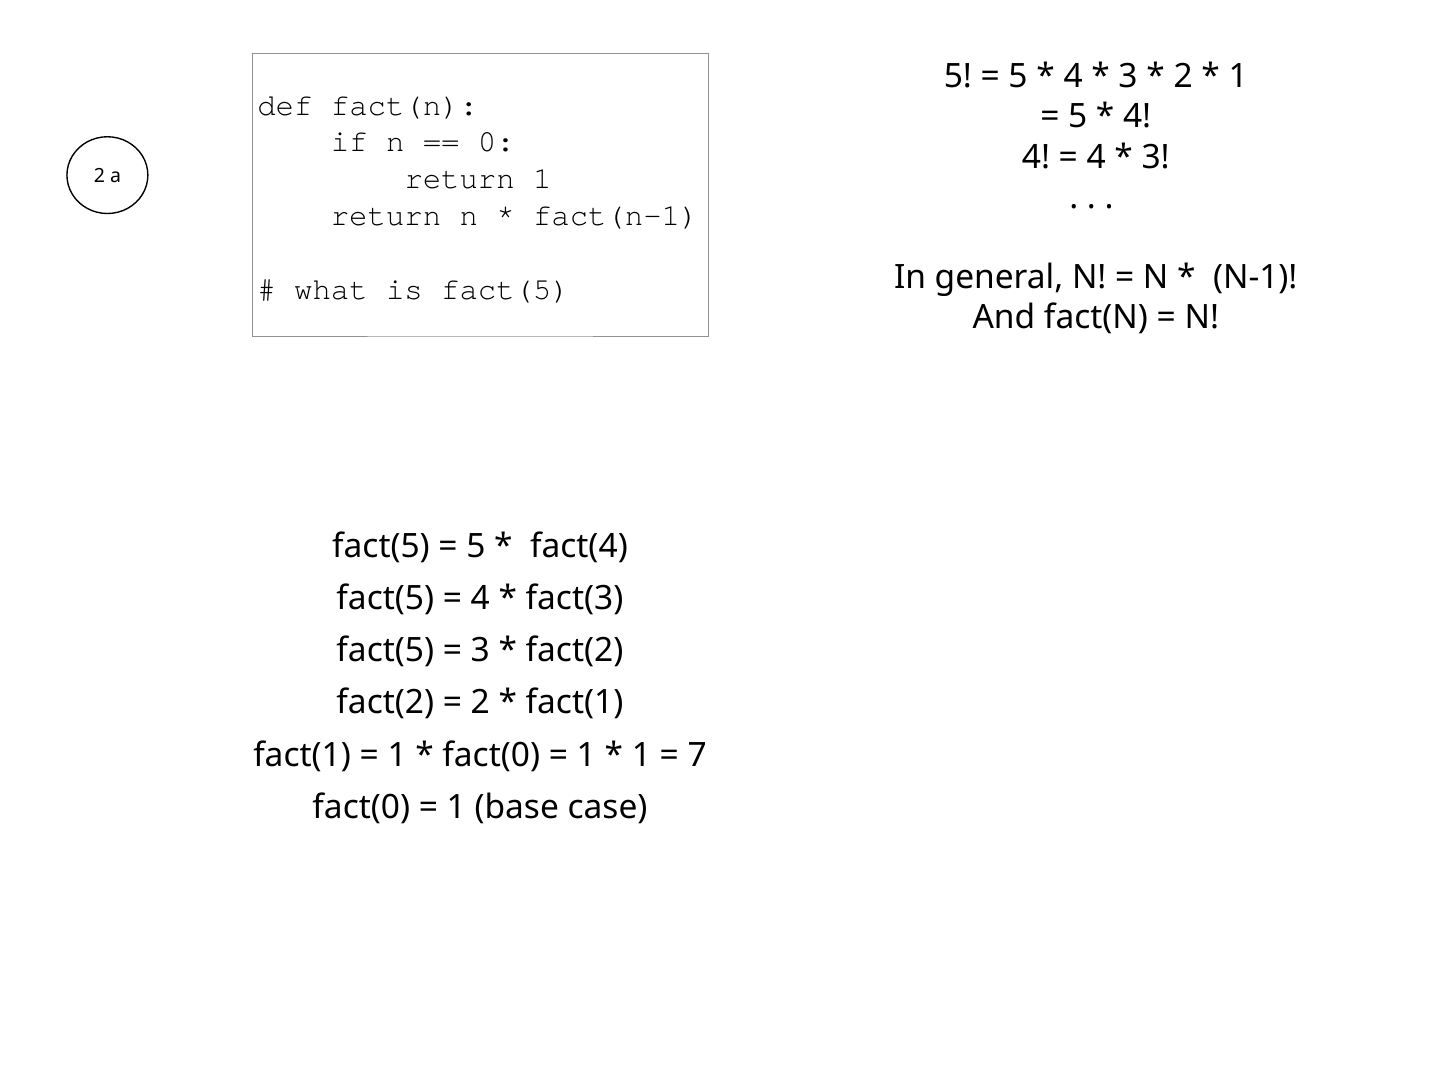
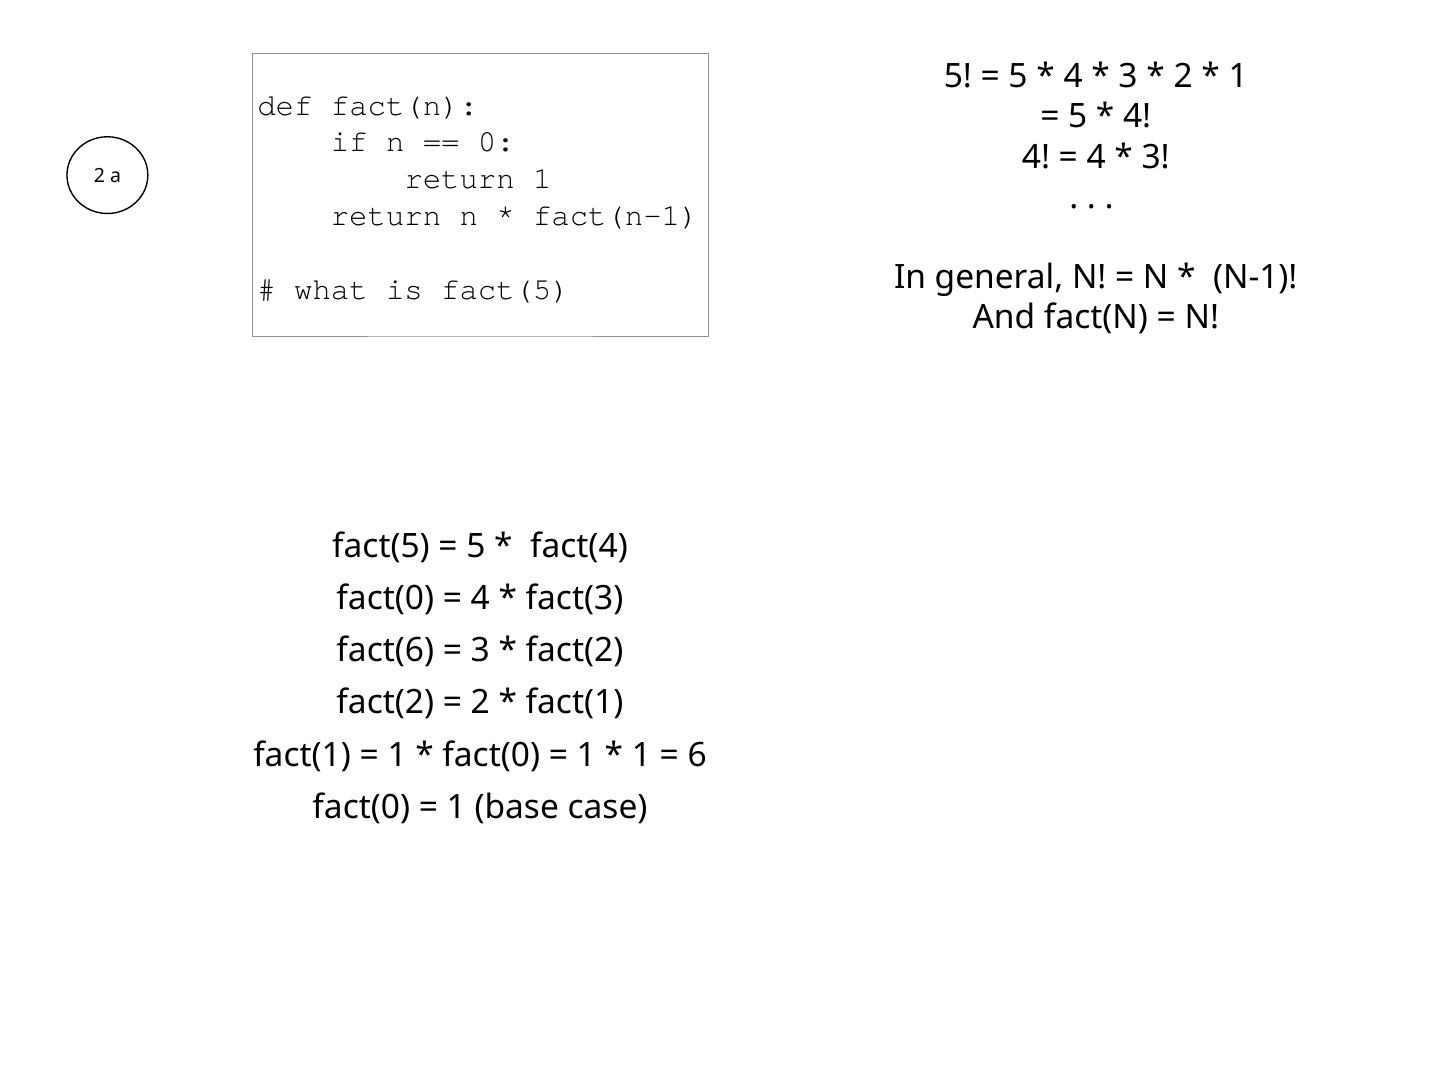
fact(5 at (385, 598): fact(5 -> fact(0
fact(5 at (385, 651): fact(5 -> fact(6
7: 7 -> 6
